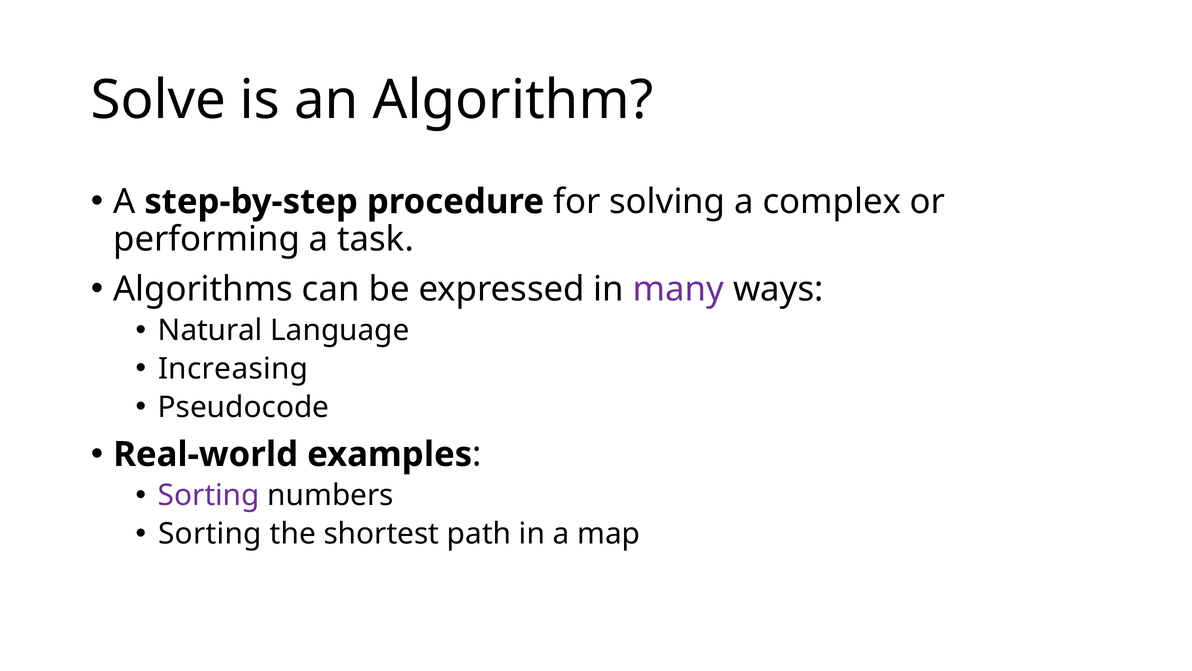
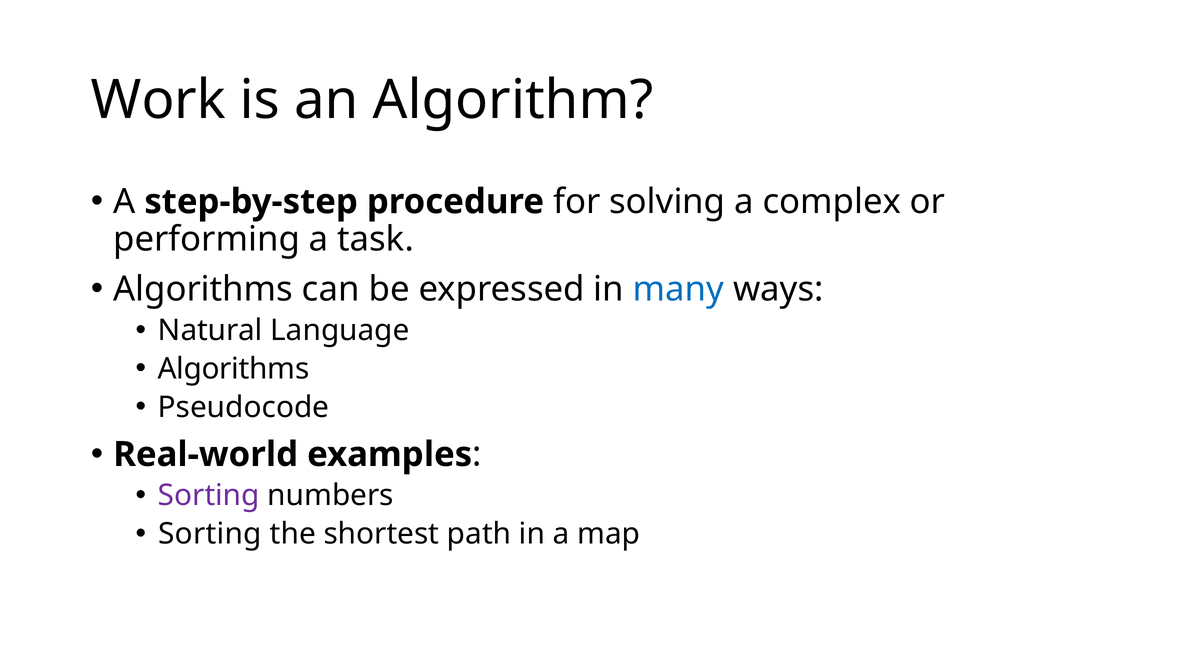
Solve: Solve -> Work
many colour: purple -> blue
Increasing at (233, 369): Increasing -> Algorithms
